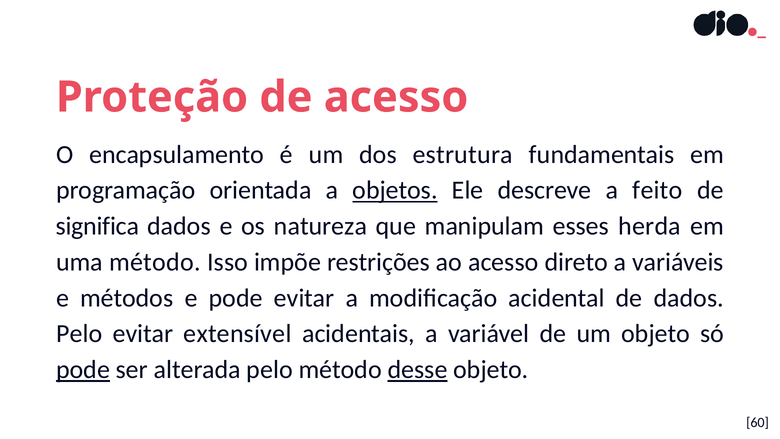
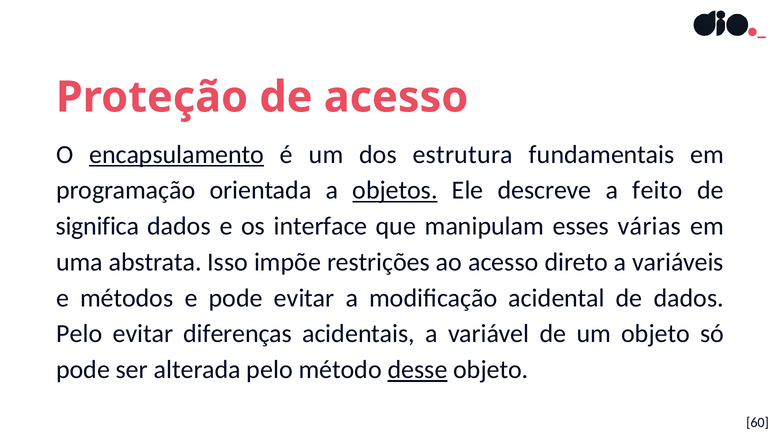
encapsulamento underline: none -> present
natureza: natureza -> interface
herda: herda -> várias
uma método: método -> abstrata
extensível: extensível -> diferenças
pode at (83, 370) underline: present -> none
